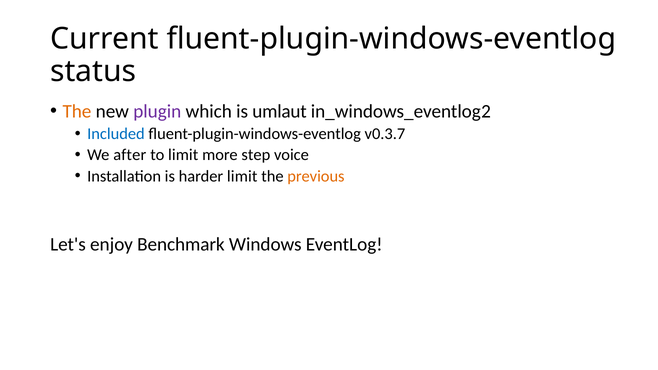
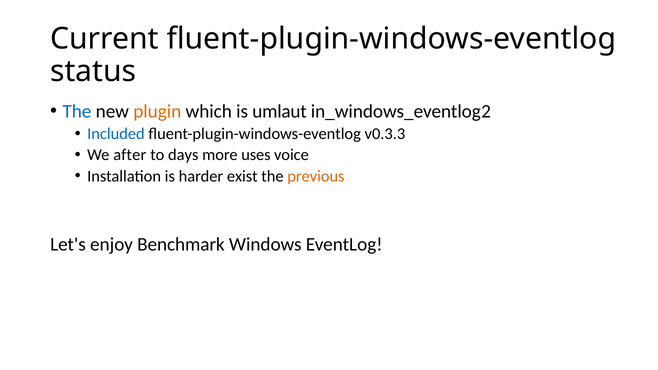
The at (77, 111) colour: orange -> blue
plugin colour: purple -> orange
v0.3.7: v0.3.7 -> v0.3.3
to limit: limit -> days
step: step -> uses
harder limit: limit -> exist
